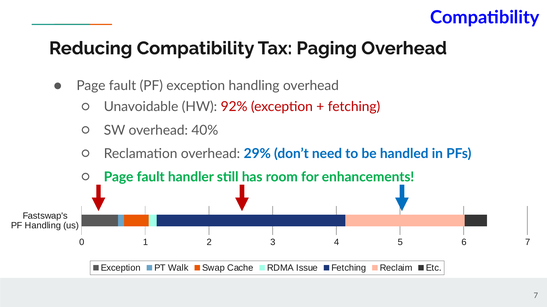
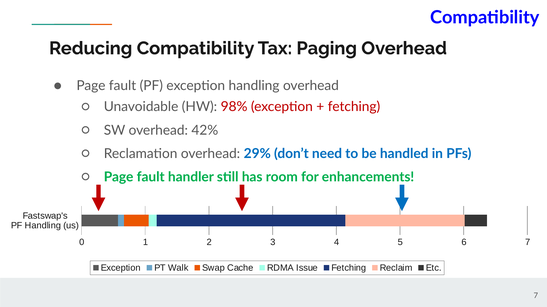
92%: 92% -> 98%
40%: 40% -> 42%
